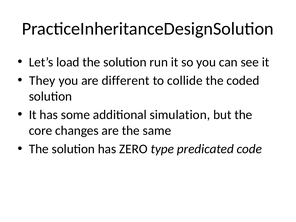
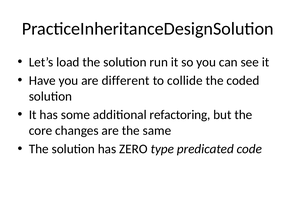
They: They -> Have
simulation: simulation -> refactoring
